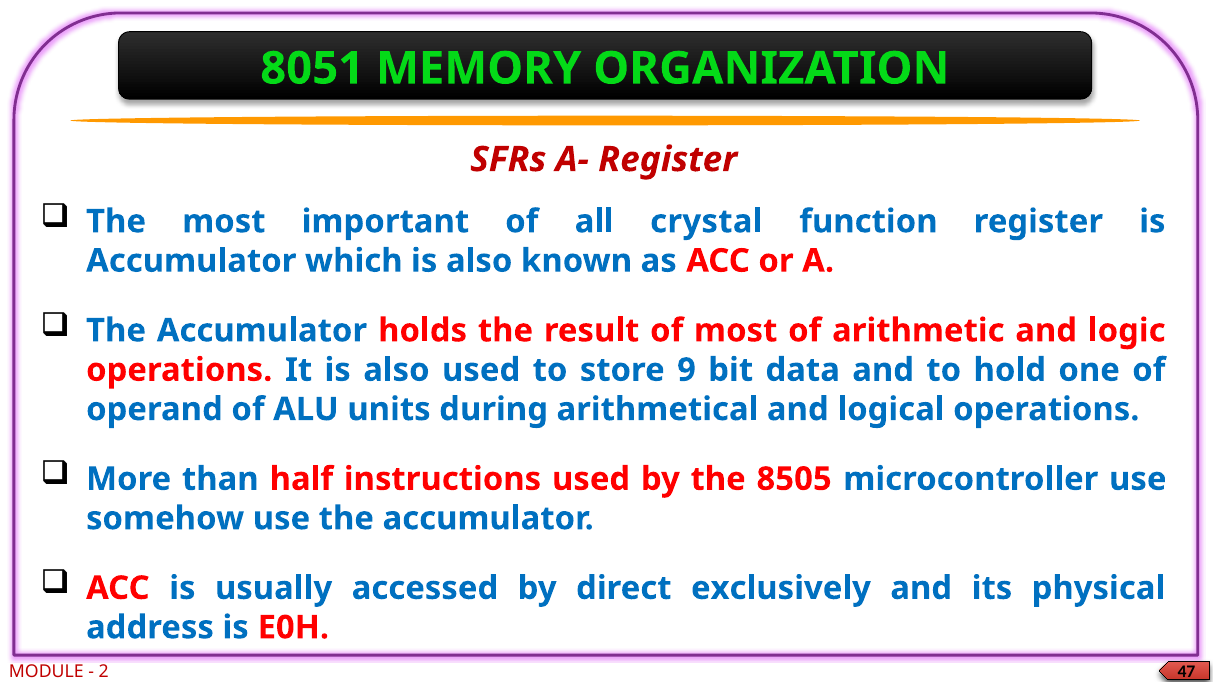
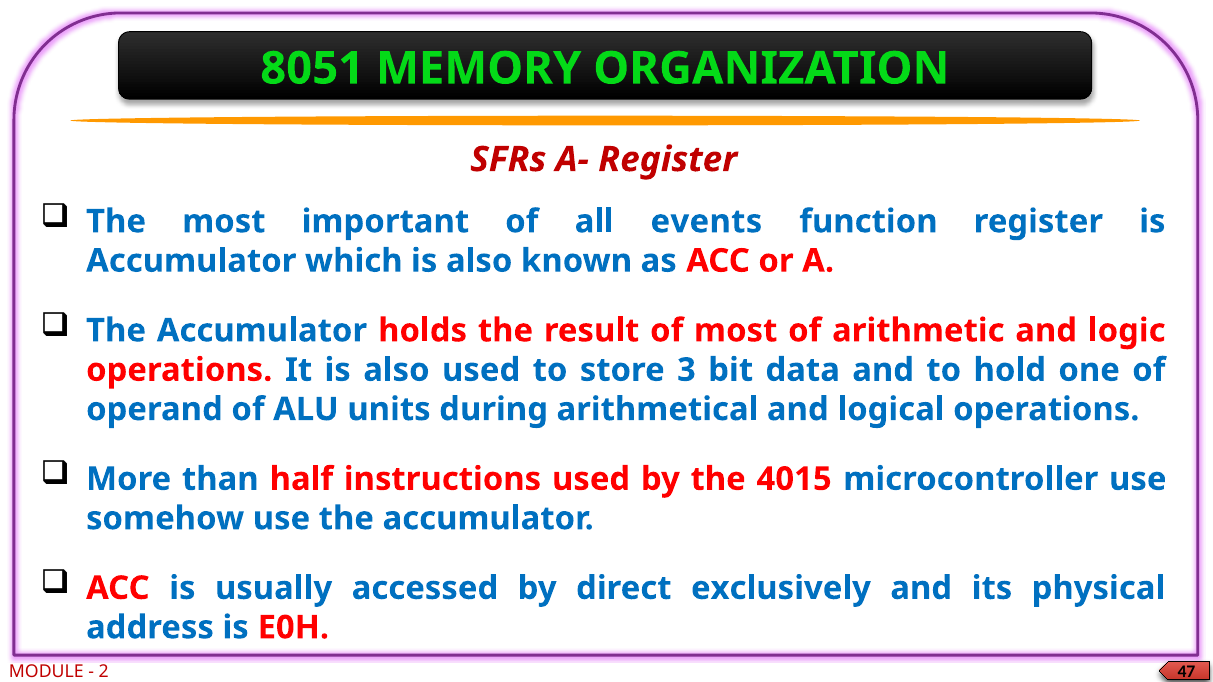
crystal: crystal -> events
9: 9 -> 3
8505: 8505 -> 4015
